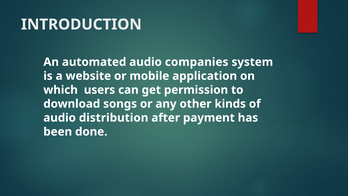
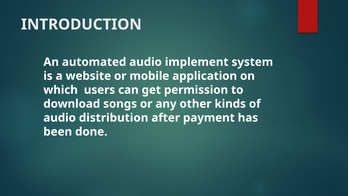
companies: companies -> implement
